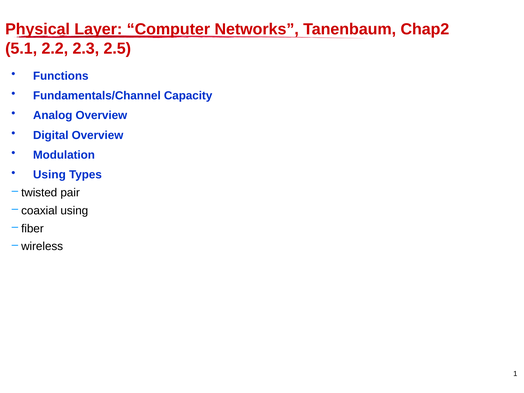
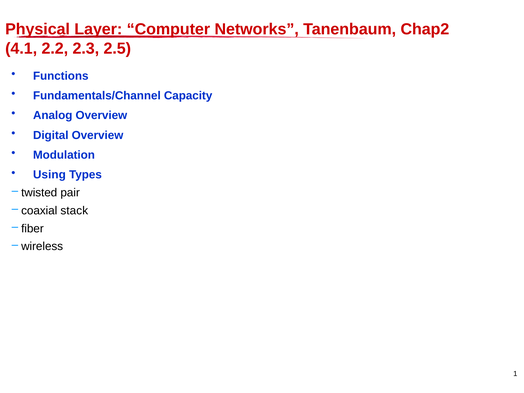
5.1: 5.1 -> 4.1
coaxial using: using -> stack
